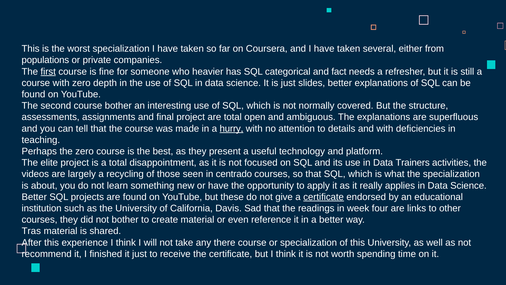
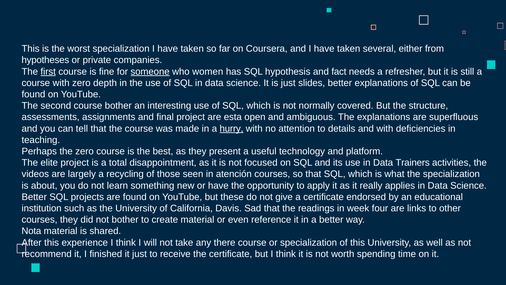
populations: populations -> hypotheses
someone underline: none -> present
heavier: heavier -> women
categorical: categorical -> hypothesis
are total: total -> esta
centrado: centrado -> atención
certificate at (324, 197) underline: present -> none
Tras: Tras -> Nota
